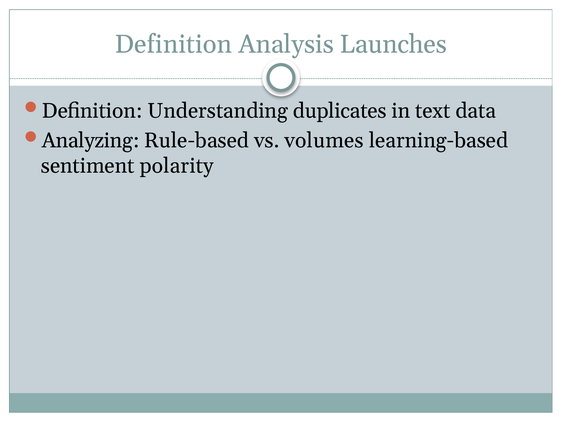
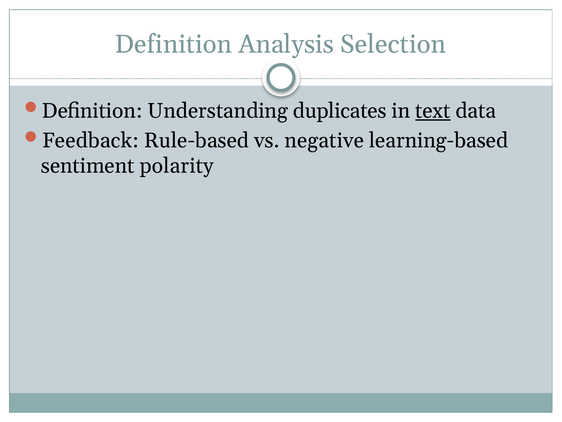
Launches: Launches -> Selection
text underline: none -> present
Analyzing: Analyzing -> Feedback
volumes: volumes -> negative
